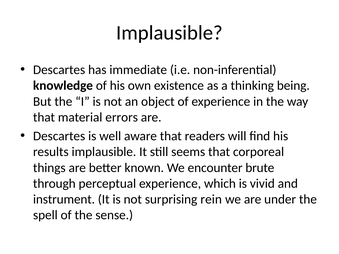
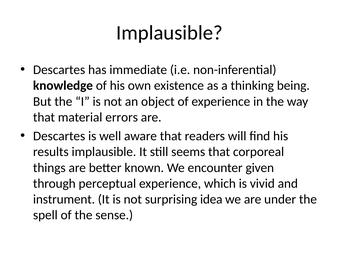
brute: brute -> given
rein: rein -> idea
